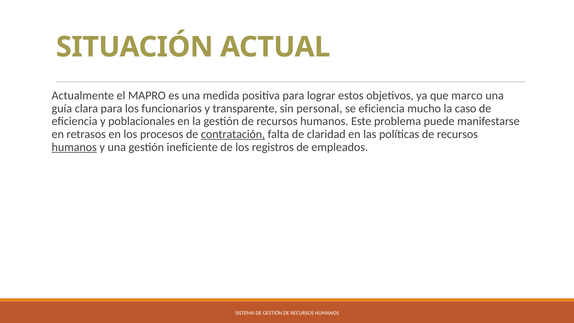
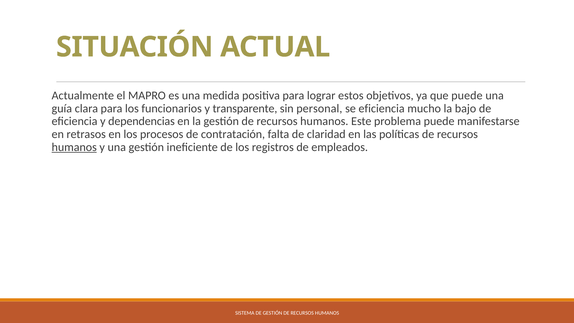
que marco: marco -> puede
caso: caso -> bajo
poblacionales: poblacionales -> dependencias
contratación underline: present -> none
